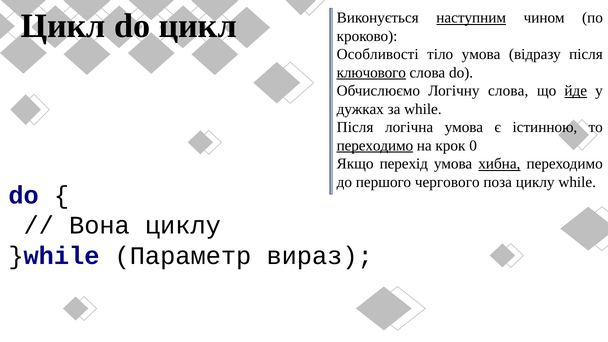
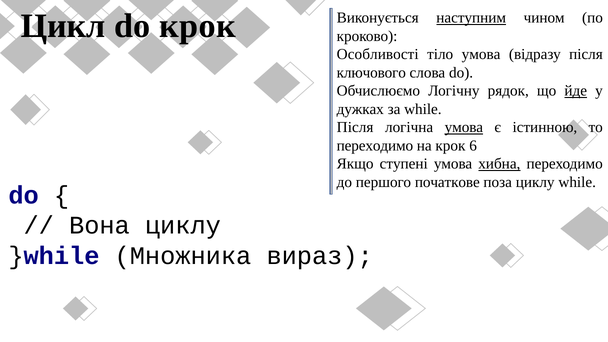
do цикл: цикл -> крок
ключового underline: present -> none
Логічну слова: слова -> рядок
умова at (464, 127) underline: none -> present
переходимо at (375, 146) underline: present -> none
0: 0 -> 6
перехід: перехід -> ступені
чергового: чергового -> початкове
Параметр: Параметр -> Множника
